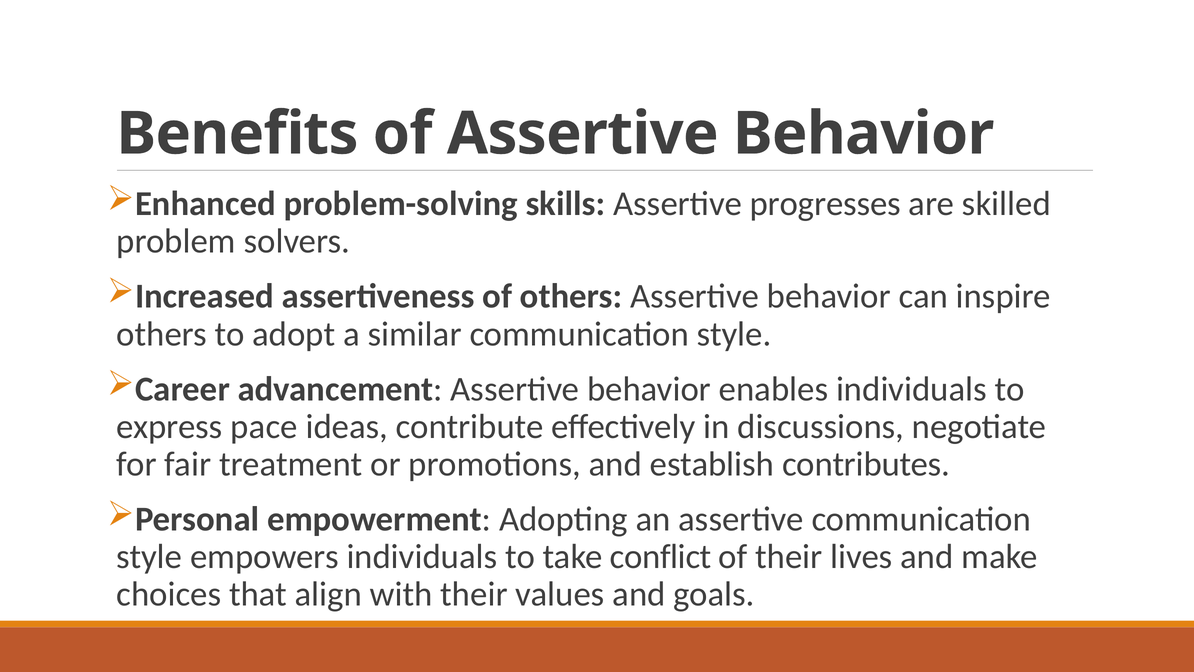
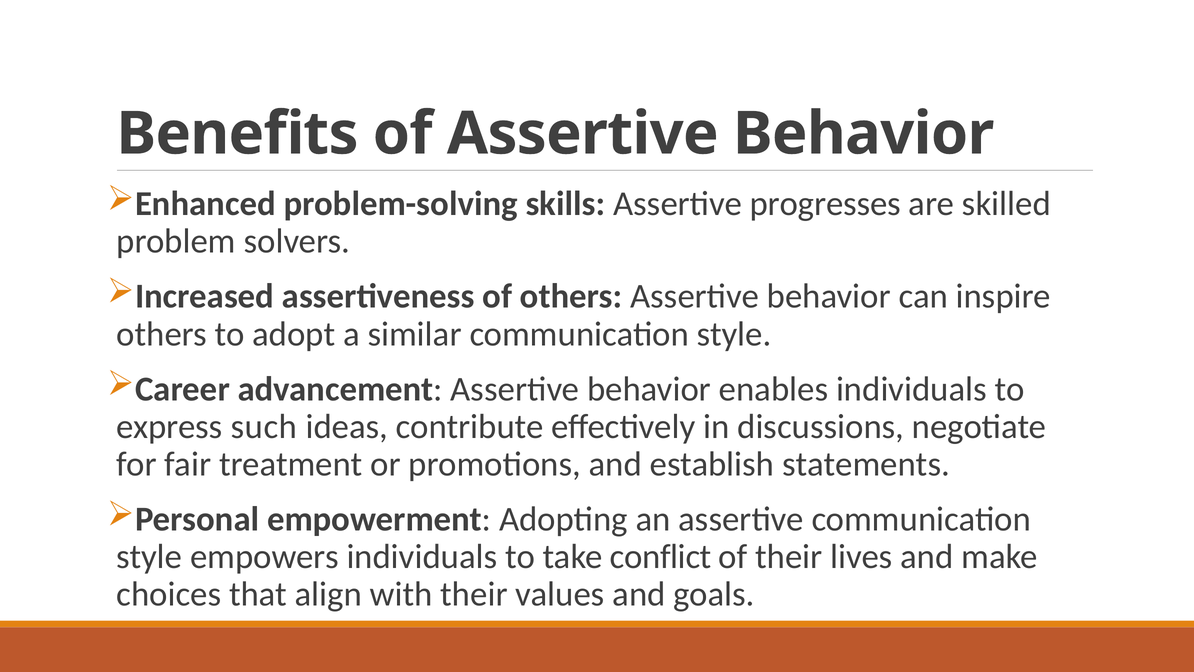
pace: pace -> such
contributes: contributes -> statements
